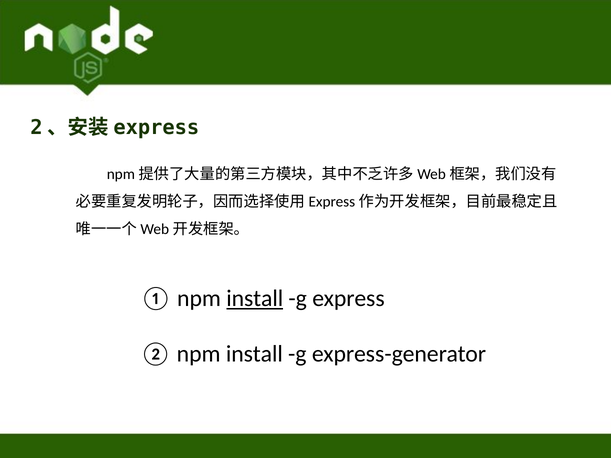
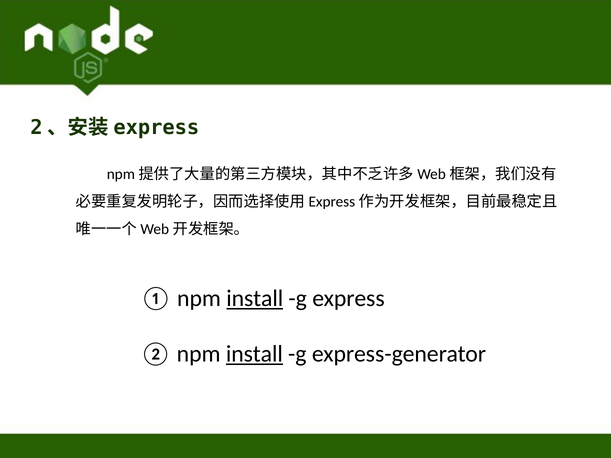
install at (254, 354) underline: none -> present
